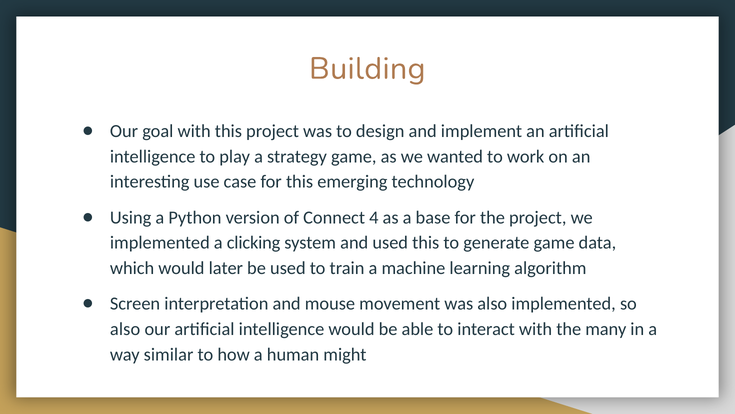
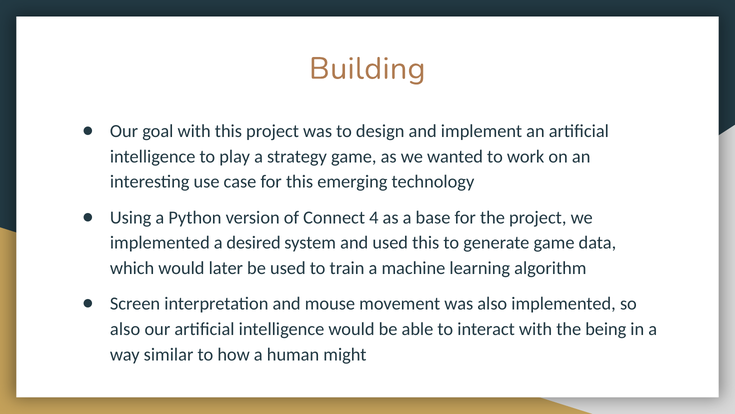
clicking: clicking -> desired
many: many -> being
